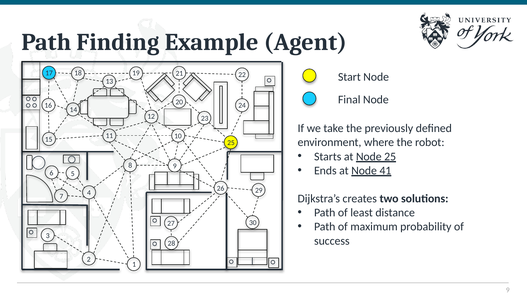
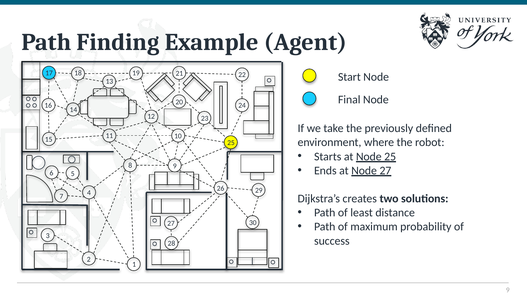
Node 41: 41 -> 27
